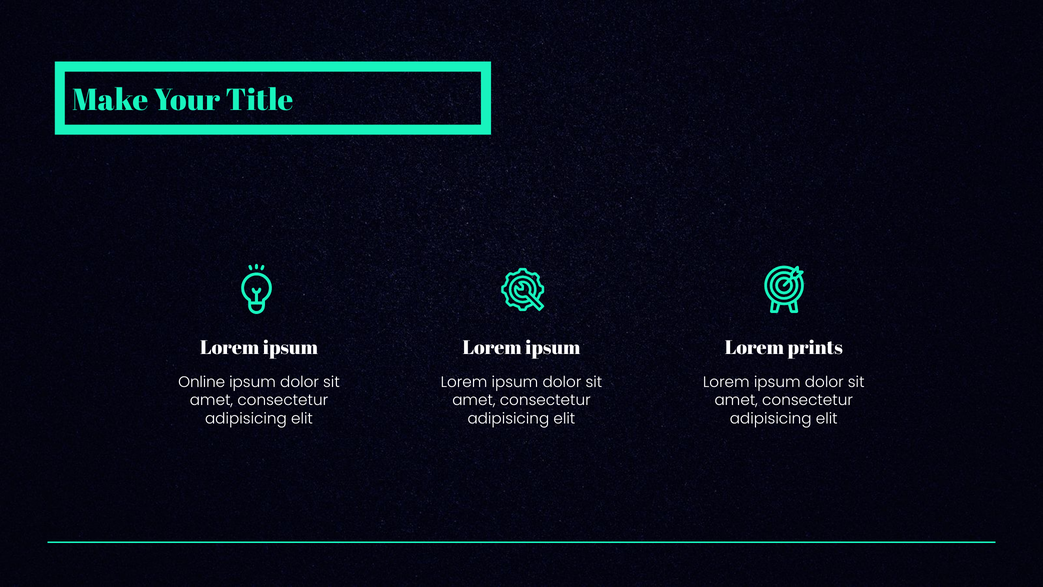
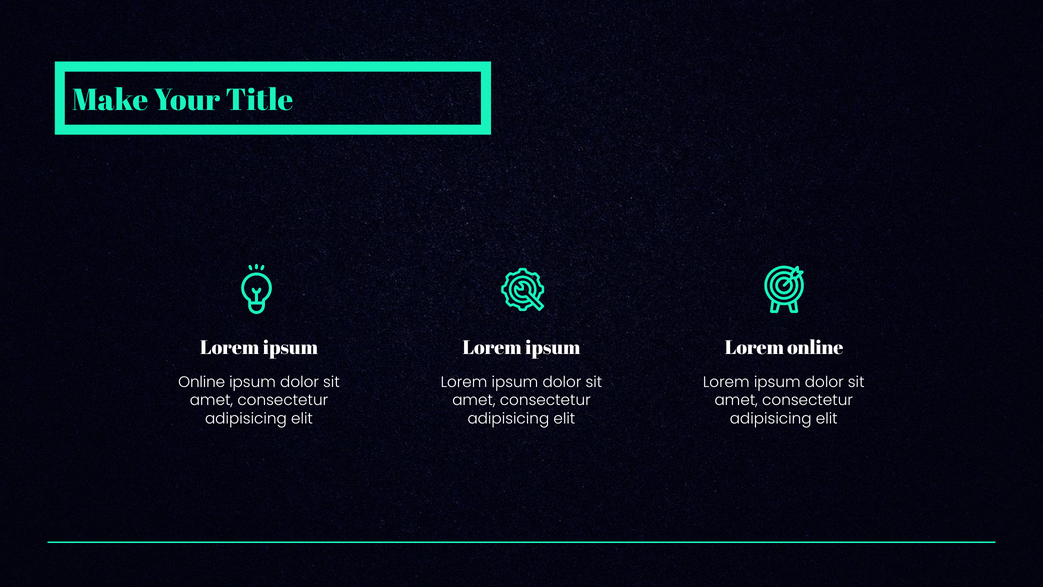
Lorem prints: prints -> online
